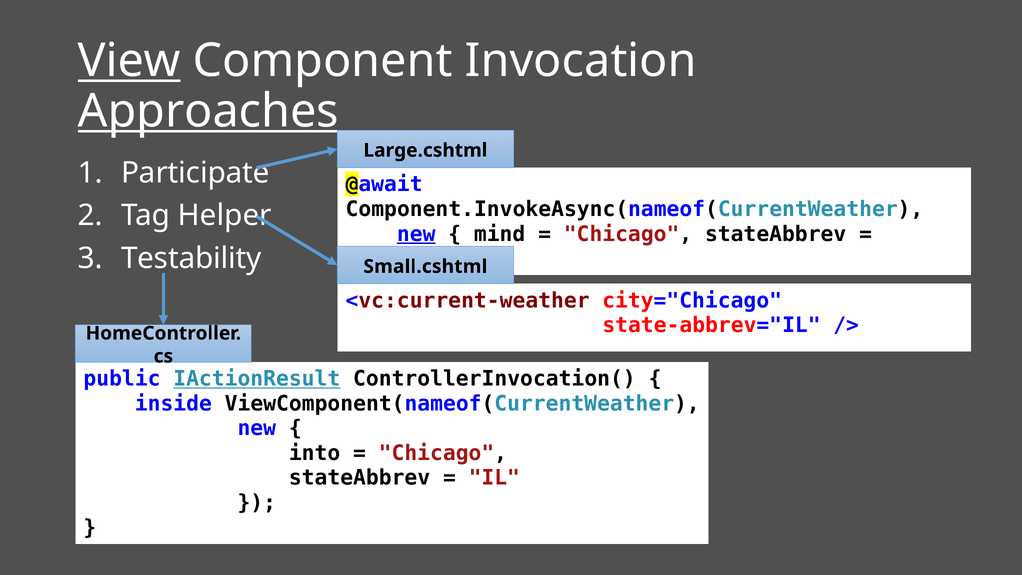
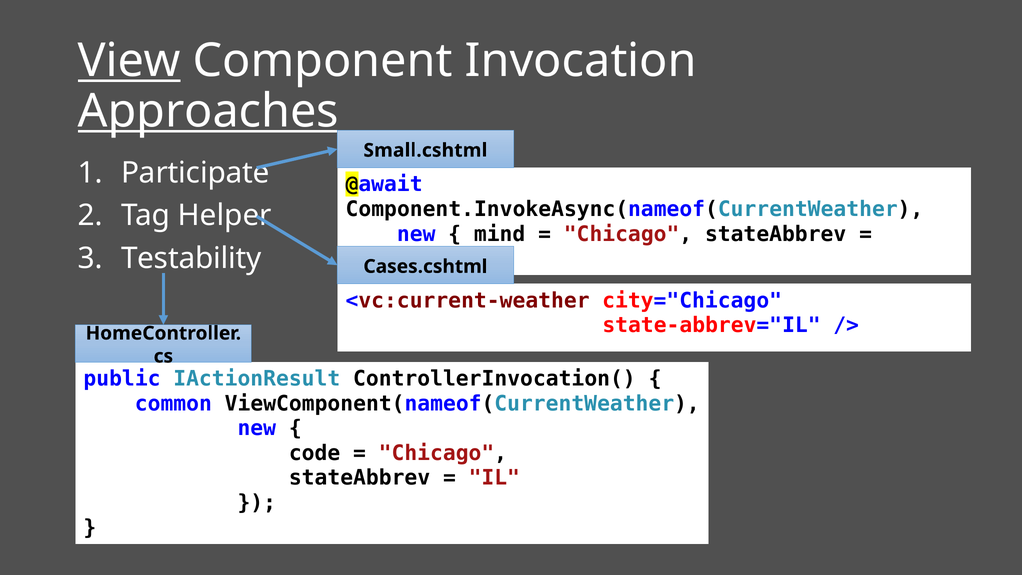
Large.cshtml: Large.cshtml -> Small.cshtml
new at (416, 234) underline: present -> none
Small.cshtml: Small.cshtml -> Cases.cshtml
IActionResult underline: present -> none
inside: inside -> common
into: into -> code
